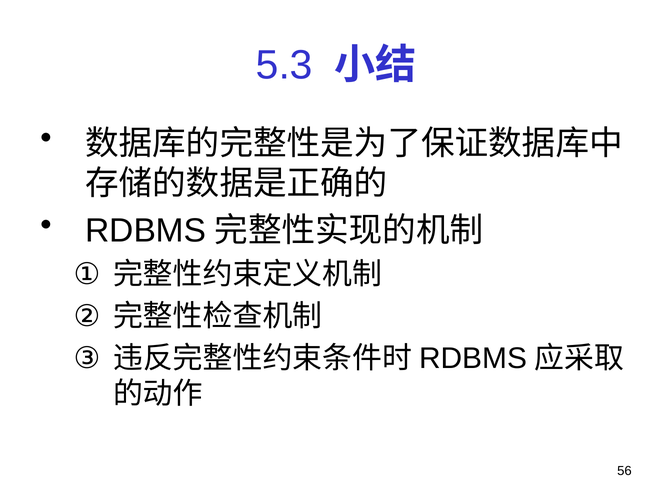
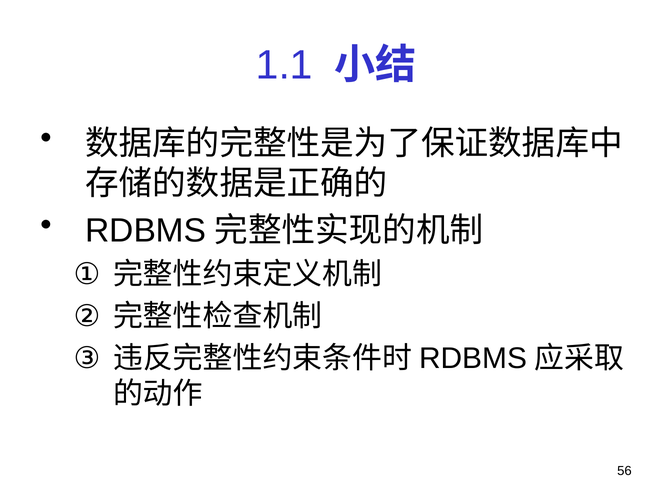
5.3: 5.3 -> 1.1
